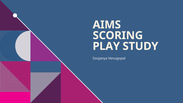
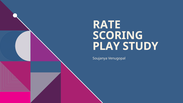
AIMS: AIMS -> RATE
